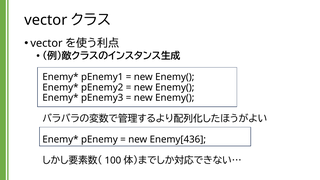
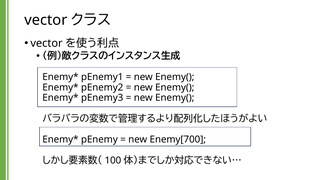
Enemy[436: Enemy[436 -> Enemy[700
